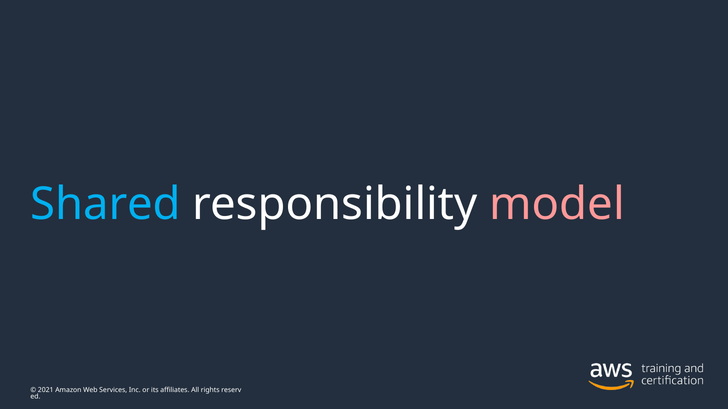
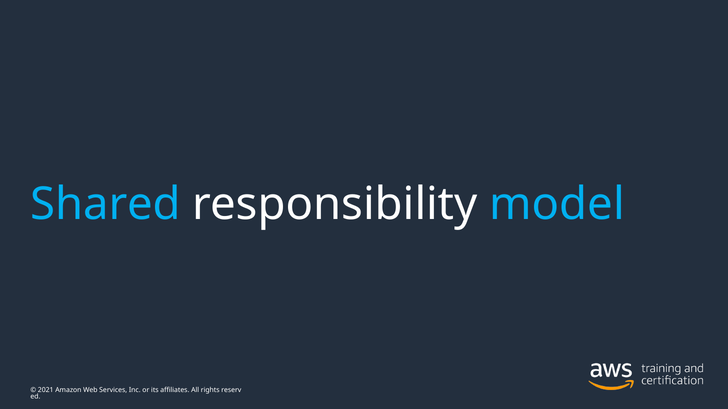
model colour: pink -> light blue
